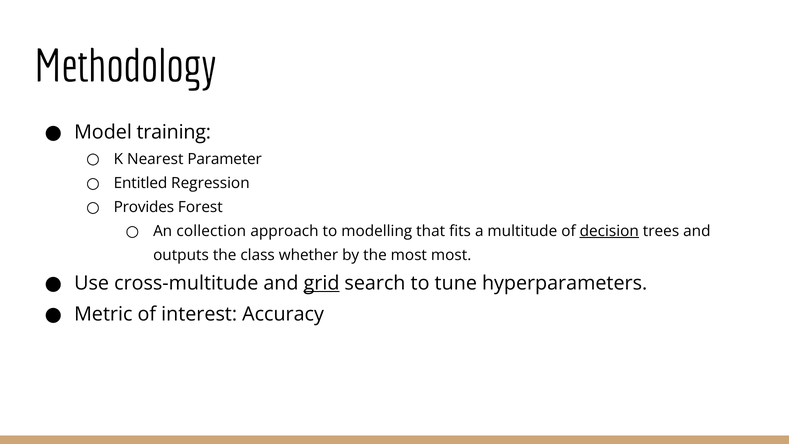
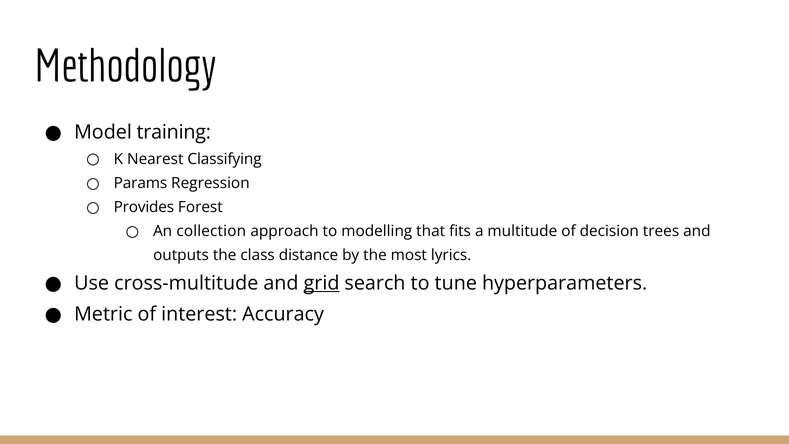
Parameter: Parameter -> Classifying
Entitled: Entitled -> Params
decision underline: present -> none
whether: whether -> distance
most most: most -> lyrics
